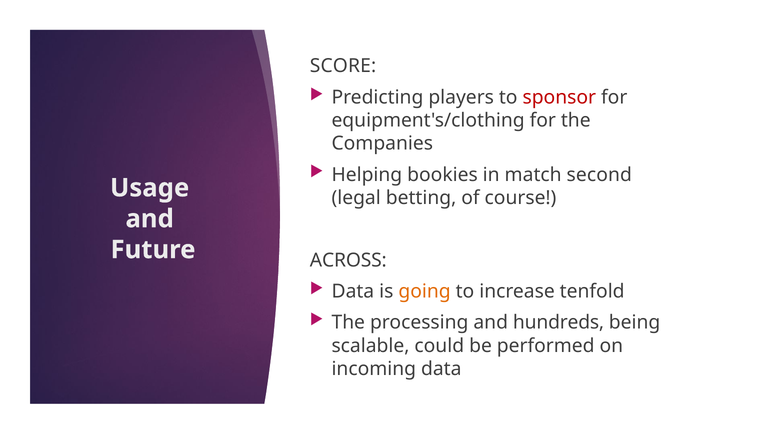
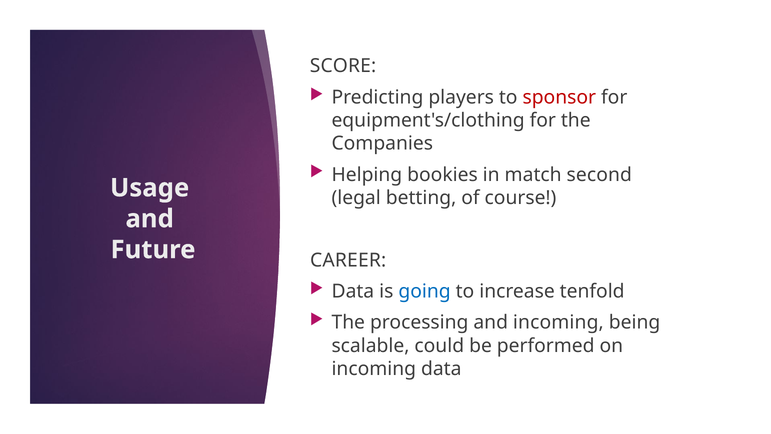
ACROSS: ACROSS -> CAREER
going colour: orange -> blue
and hundreds: hundreds -> incoming
